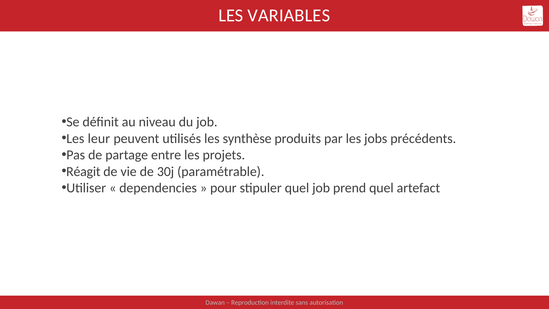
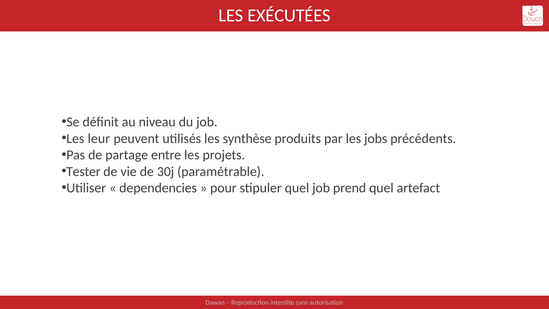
VARIABLES: VARIABLES -> EXÉCUTÉES
Réagit: Réagit -> Tester
